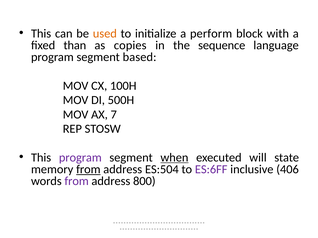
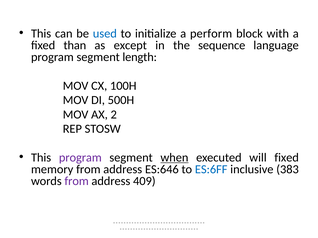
used colour: orange -> blue
copies: copies -> except
based: based -> length
7: 7 -> 2
will state: state -> fixed
from at (88, 170) underline: present -> none
ES:504: ES:504 -> ES:646
ES:6FF colour: purple -> blue
406: 406 -> 383
800: 800 -> 409
